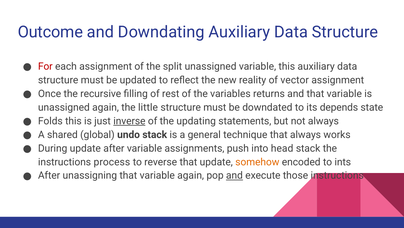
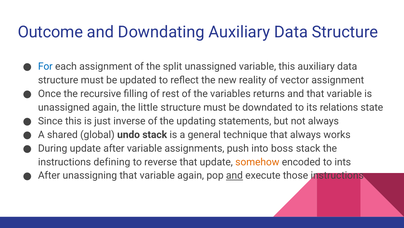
For colour: red -> blue
depends: depends -> relations
Folds: Folds -> Since
inverse underline: present -> none
head: head -> boss
process: process -> defining
